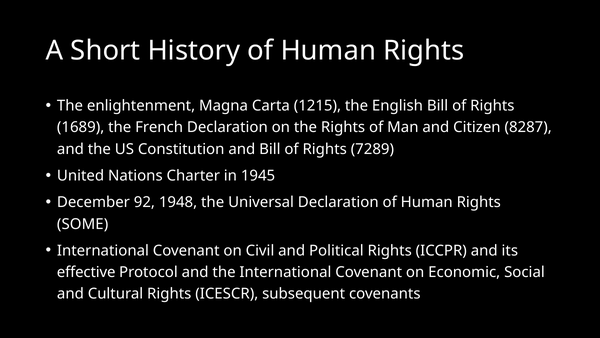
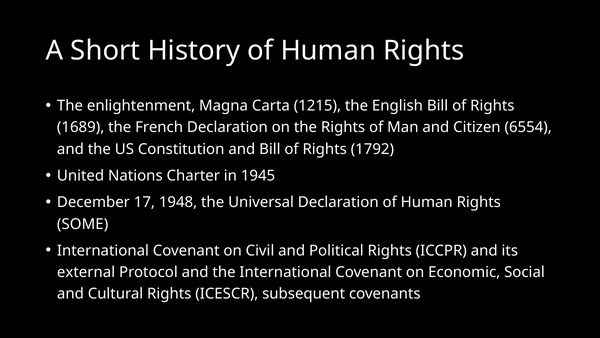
8287: 8287 -> 6554
7289: 7289 -> 1792
92: 92 -> 17
effective: effective -> external
